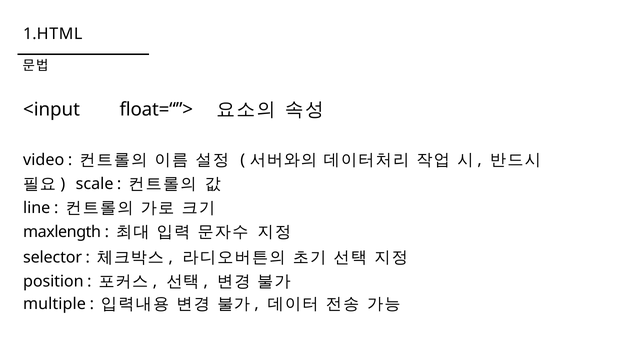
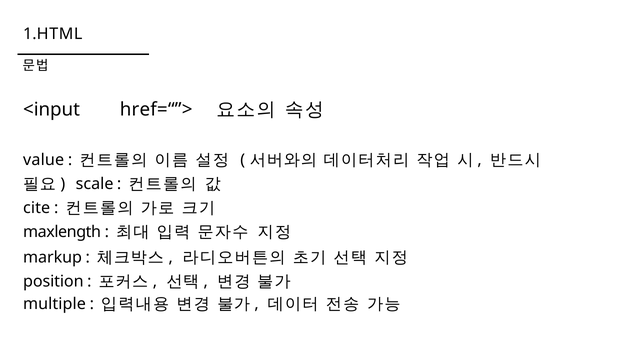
float=“”>: float=“”> -> href=“”>
video: video -> value
line: line -> cite
selector: selector -> markup
